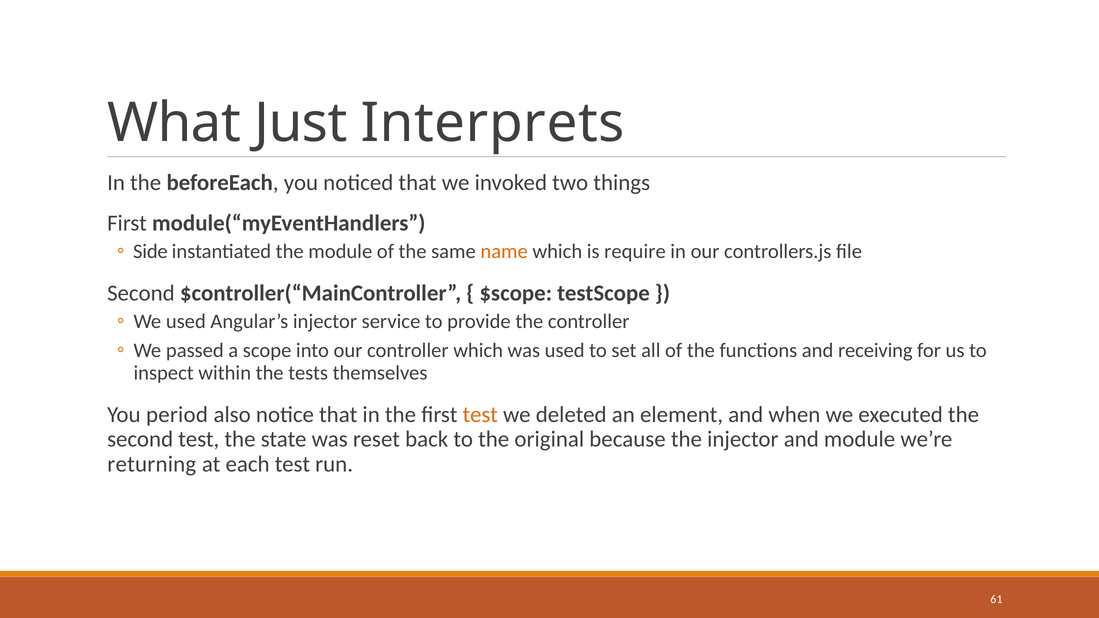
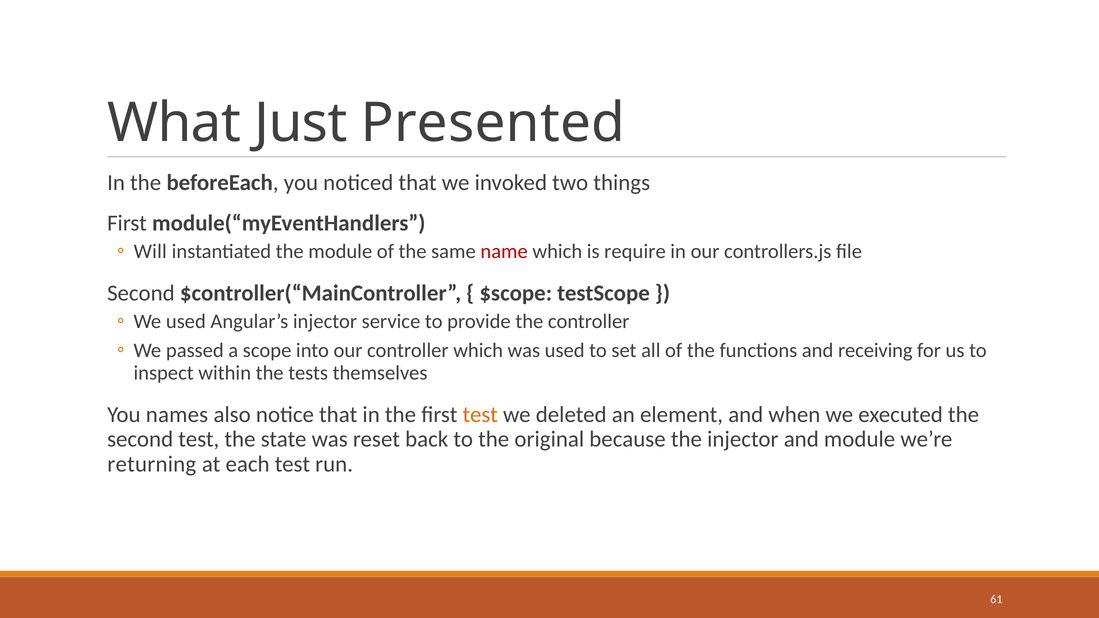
Interprets: Interprets -> Presented
Side: Side -> Will
name colour: orange -> red
period: period -> names
